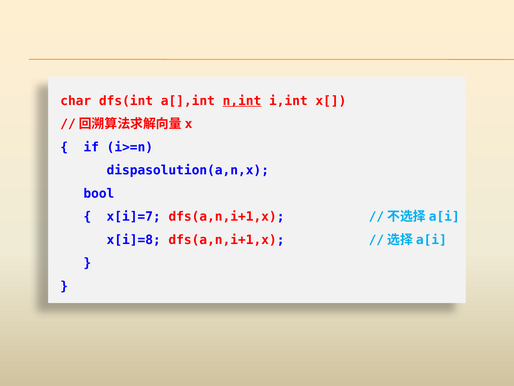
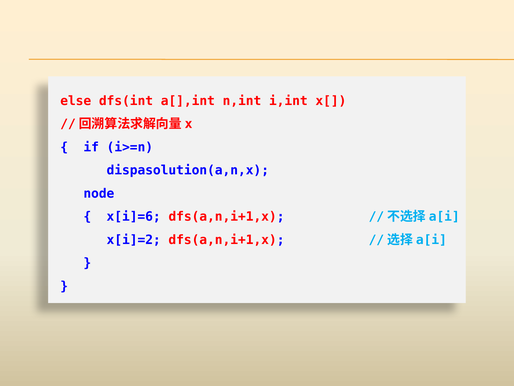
char: char -> else
n,int underline: present -> none
bool: bool -> node
x[i]=7: x[i]=7 -> x[i]=6
x[i]=8: x[i]=8 -> x[i]=2
